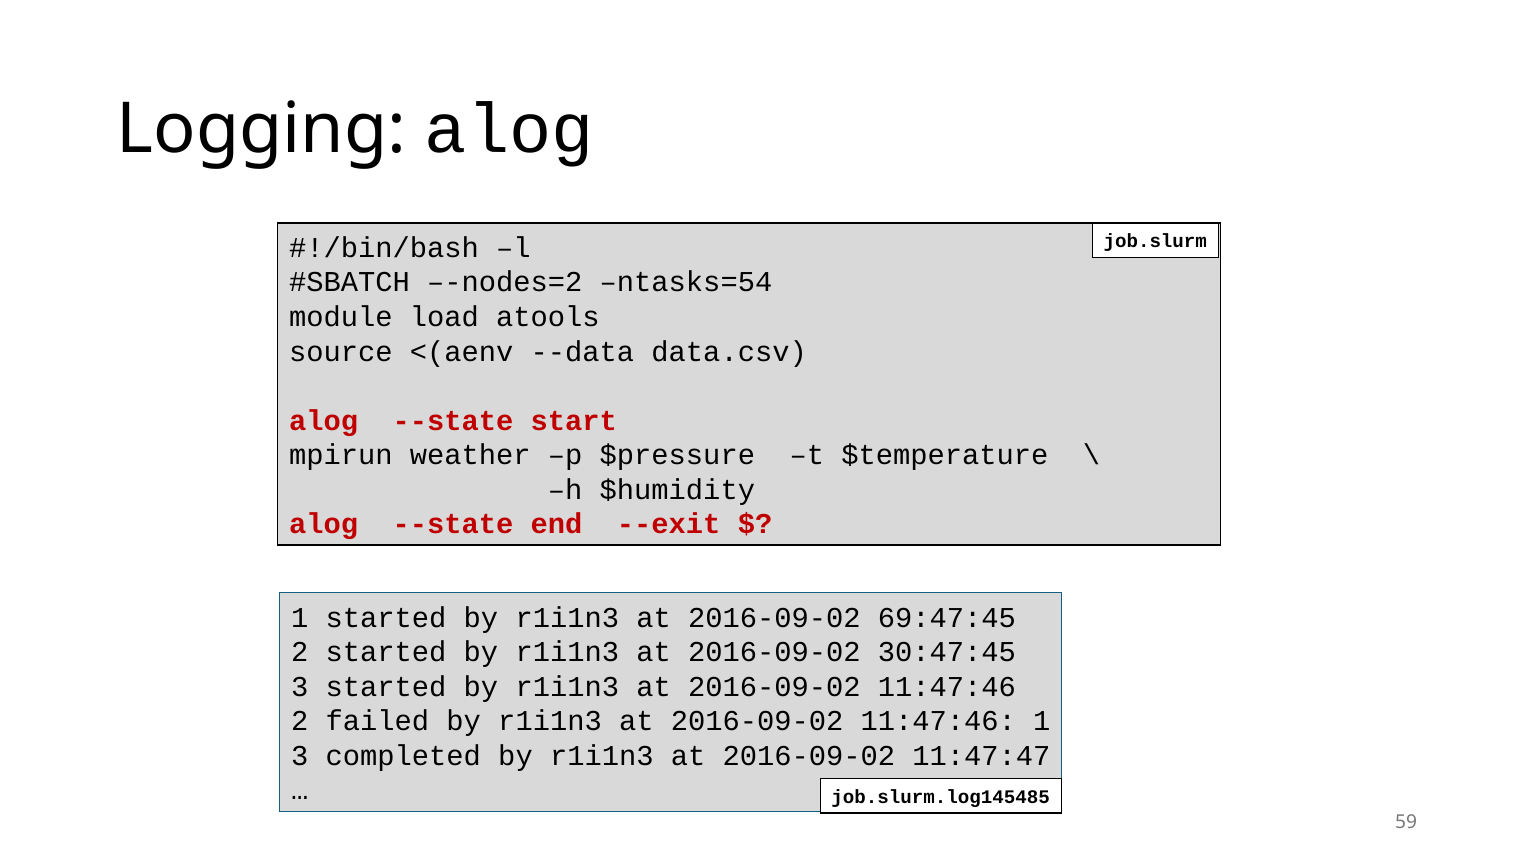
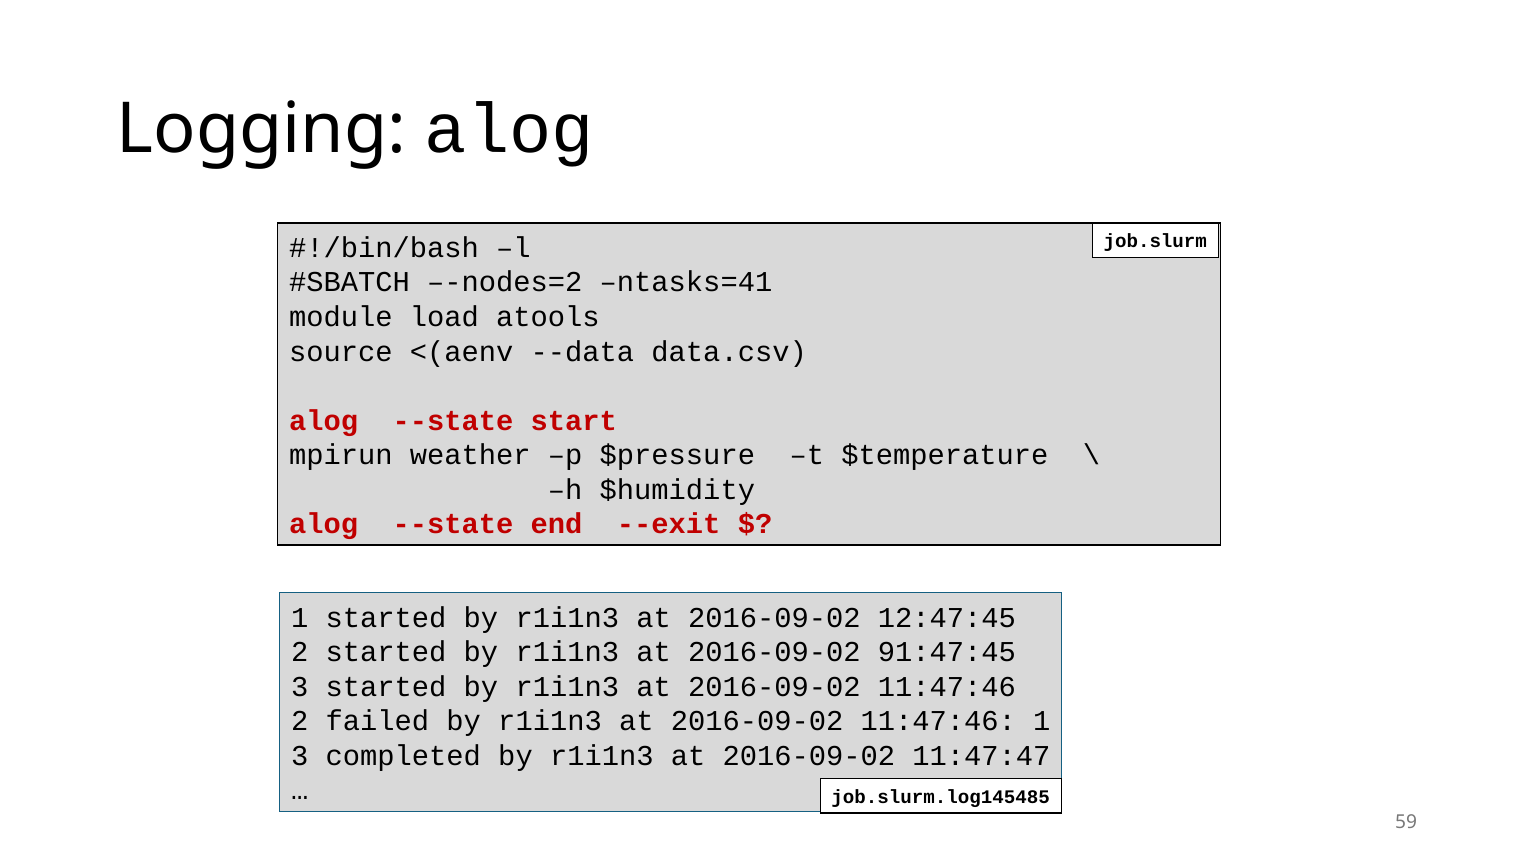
ntasks=54: ntasks=54 -> ntasks=41
69:47:45: 69:47:45 -> 12:47:45
30:47:45: 30:47:45 -> 91:47:45
